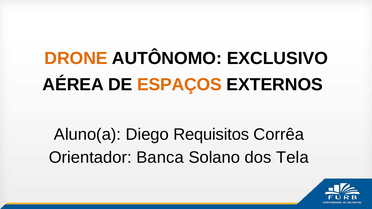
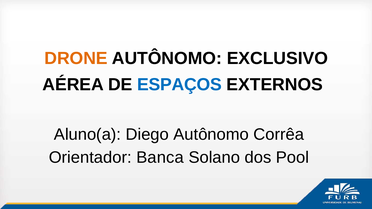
ESPAÇOS colour: orange -> blue
Diego Requisitos: Requisitos -> Autônomo
Tela: Tela -> Pool
